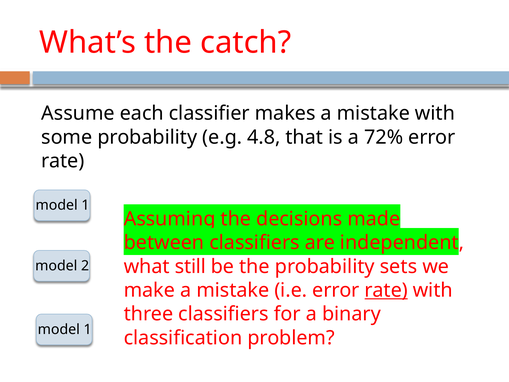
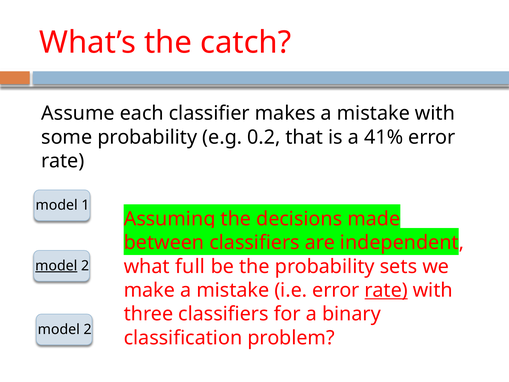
4.8: 4.8 -> 0.2
72%: 72% -> 41%
still: still -> full
model at (56, 266) underline: none -> present
1 at (88, 329): 1 -> 2
